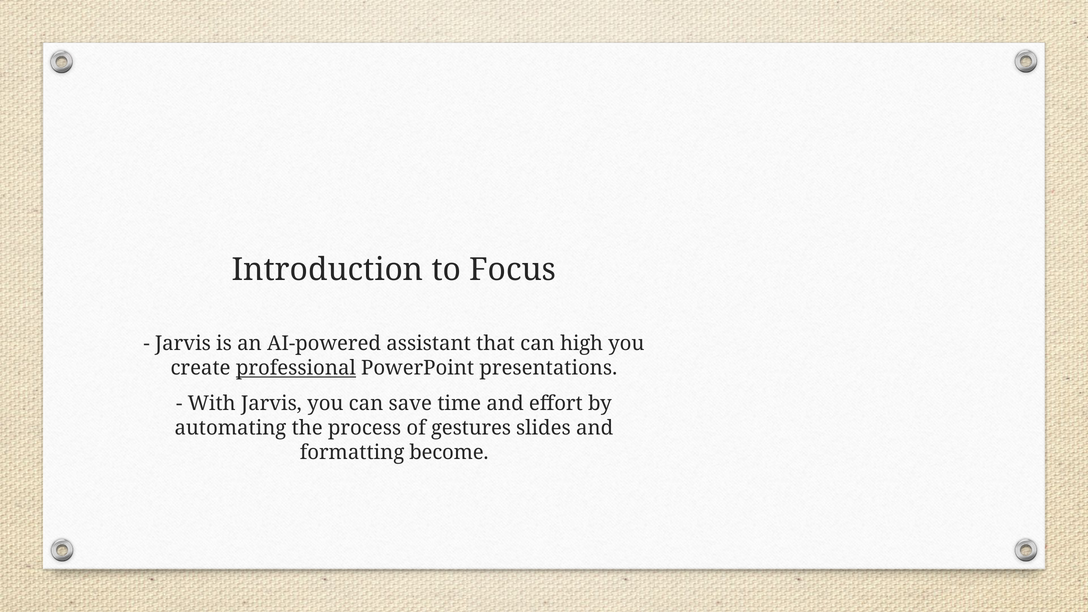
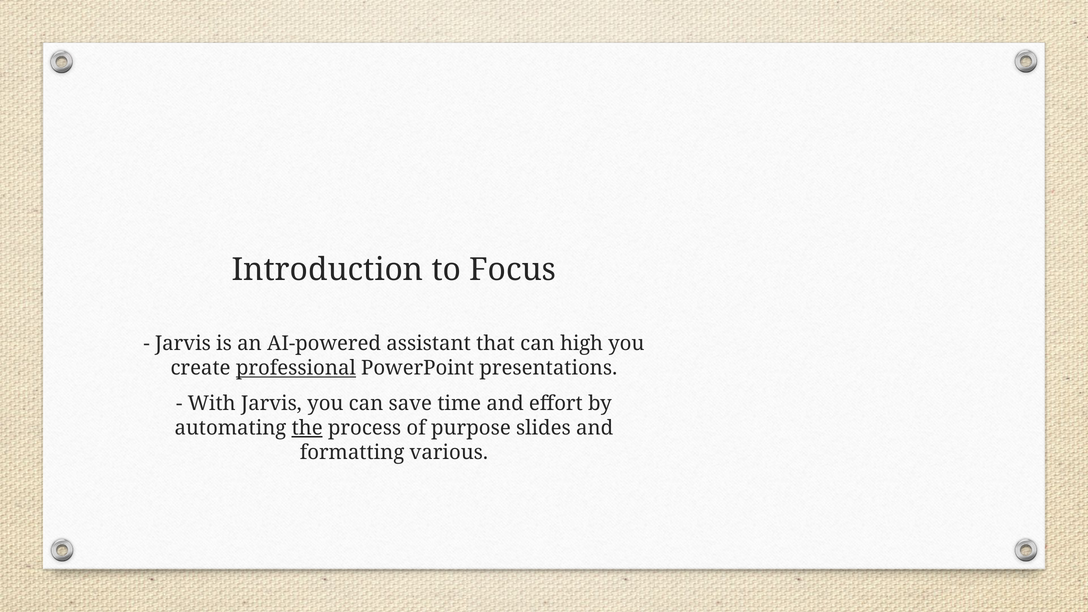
the underline: none -> present
gestures: gestures -> purpose
become: become -> various
